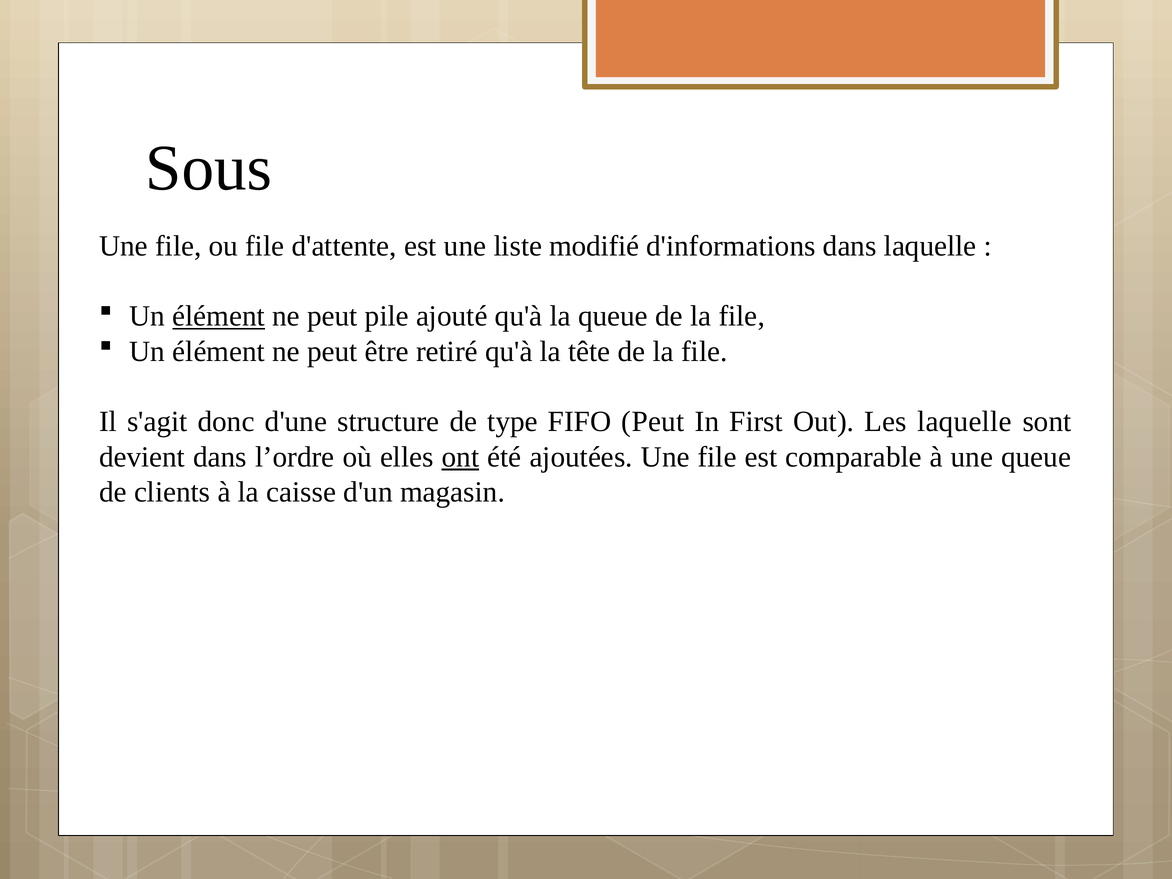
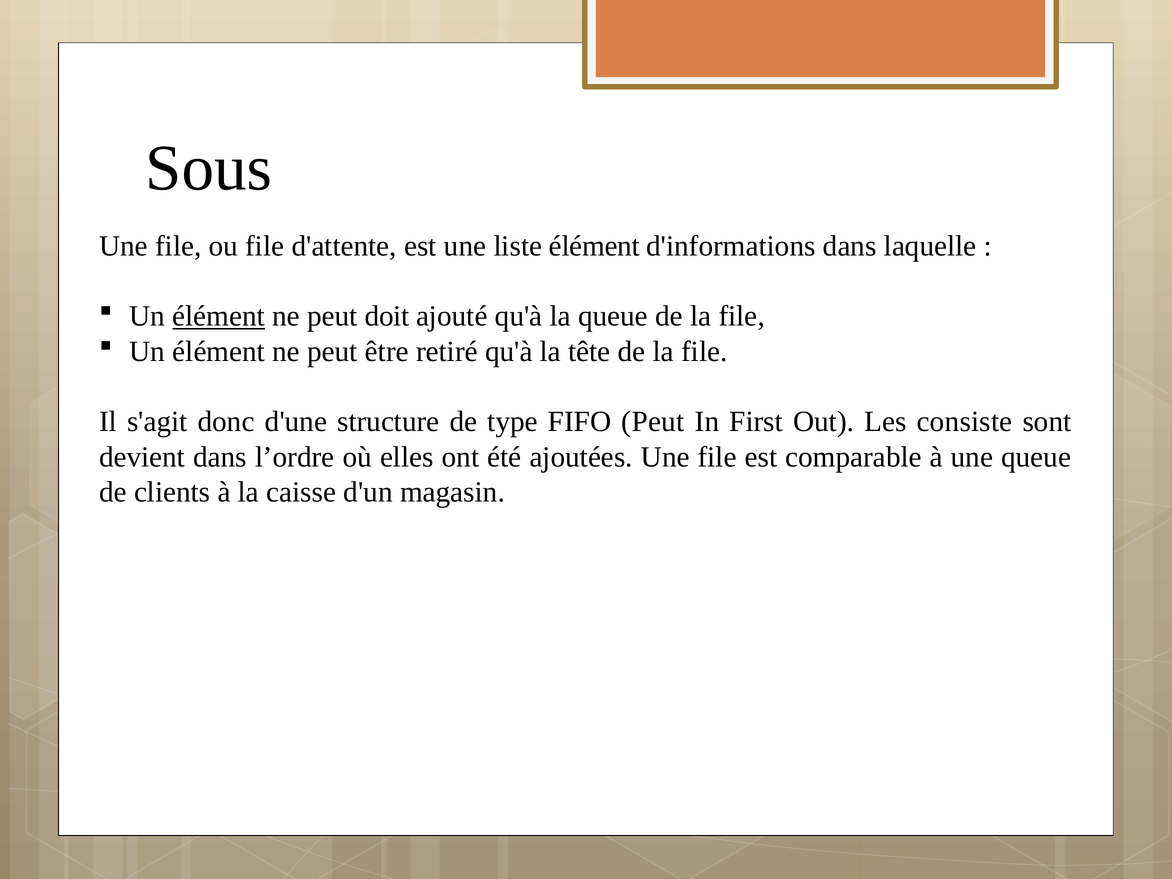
liste modifié: modifié -> élément
pile: pile -> doit
Les laquelle: laquelle -> consiste
ont underline: present -> none
